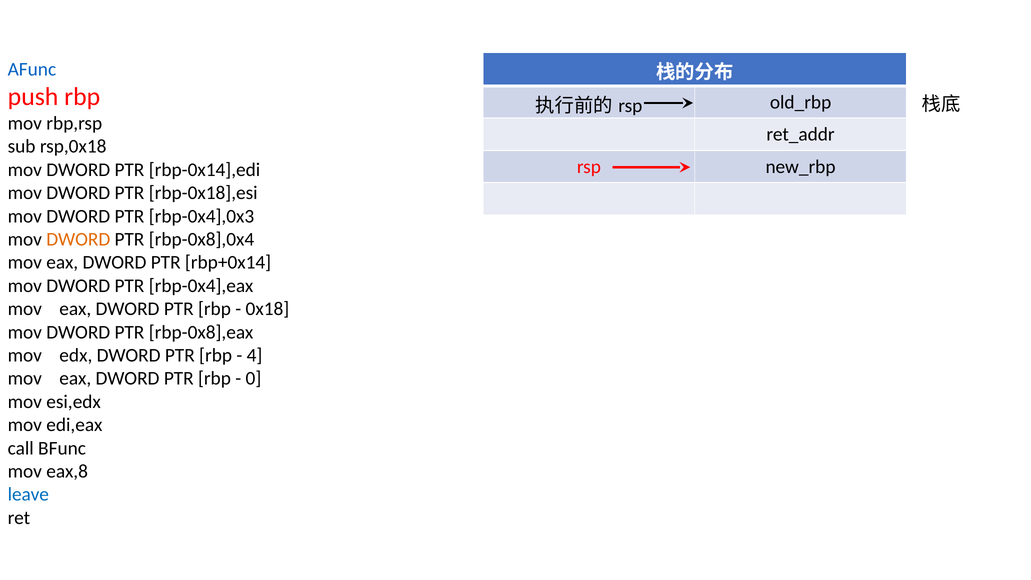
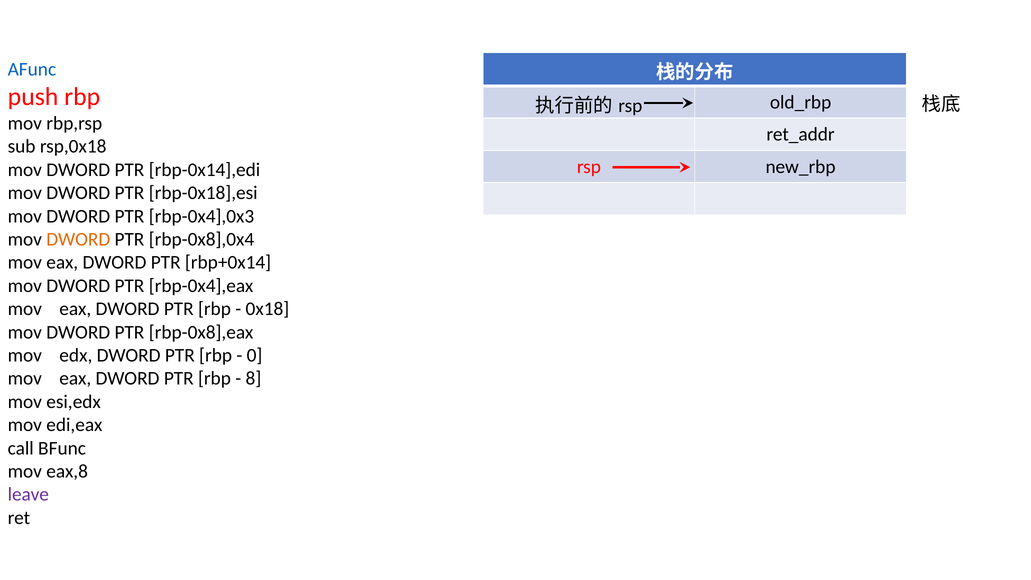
4: 4 -> 0
0: 0 -> 8
leave colour: blue -> purple
